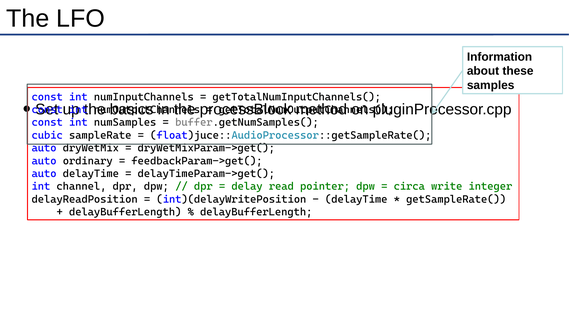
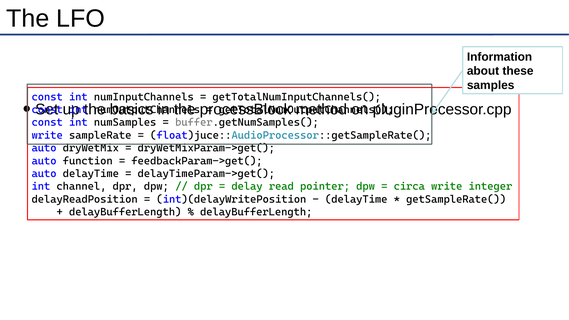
cubic at (47, 135): cubic -> write
ordinary: ordinary -> function
